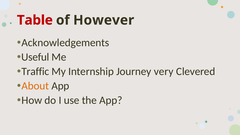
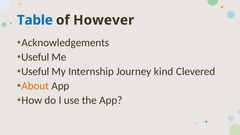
Table colour: red -> blue
Traffic at (35, 72): Traffic -> Useful
very: very -> kind
